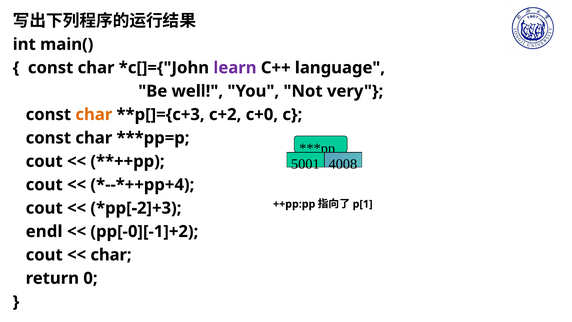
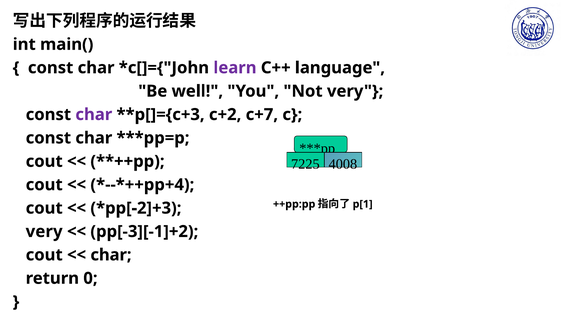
char at (94, 114) colour: orange -> purple
c+0: c+0 -> c+7
5001: 5001 -> 7225
endl at (44, 231): endl -> very
pp[-0][-1]+2: pp[-0][-1]+2 -> pp[-3][-1]+2
